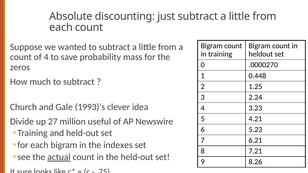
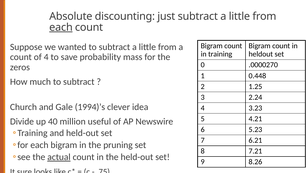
each at (61, 27) underline: none -> present
1993)’s: 1993)’s -> 1994)’s
27: 27 -> 40
indexes: indexes -> pruning
